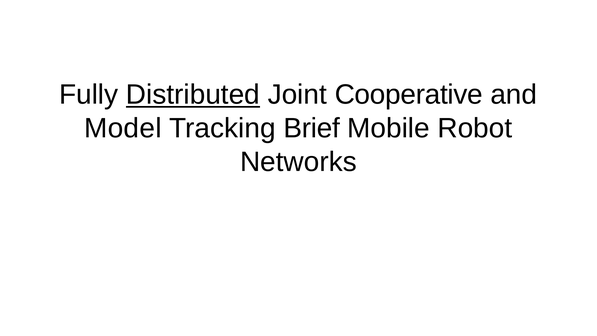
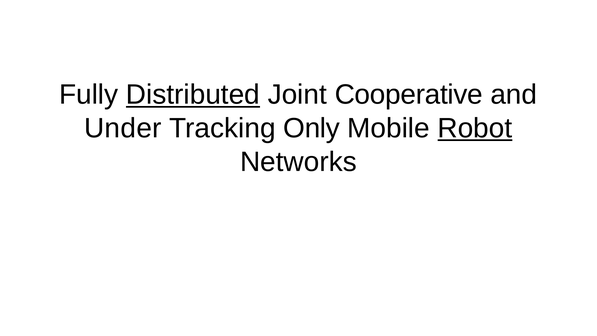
Model: Model -> Under
Brief: Brief -> Only
Robot underline: none -> present
